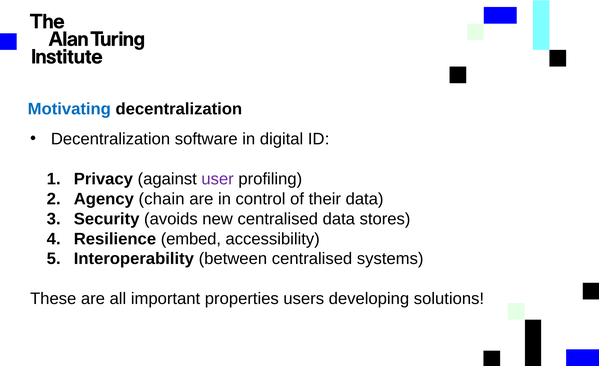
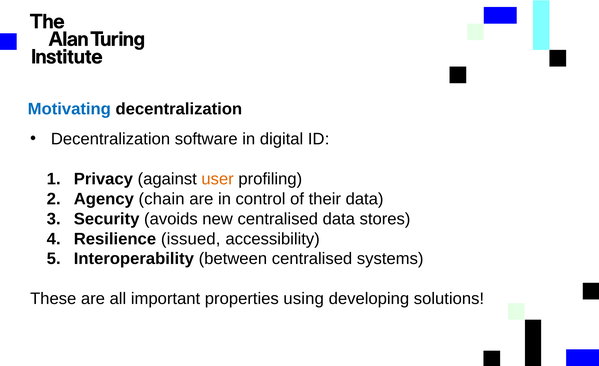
user colour: purple -> orange
embed: embed -> issued
users: users -> using
